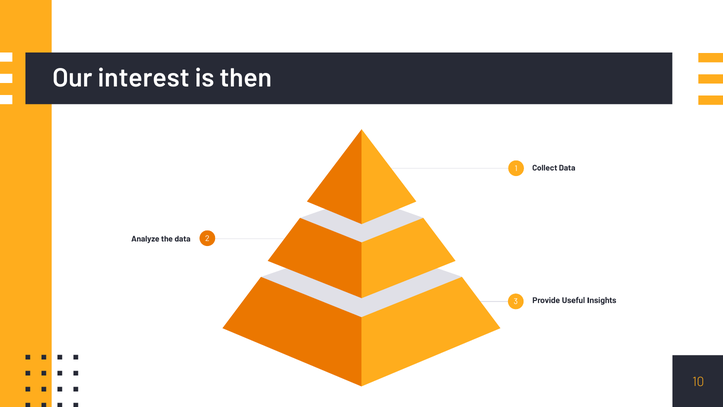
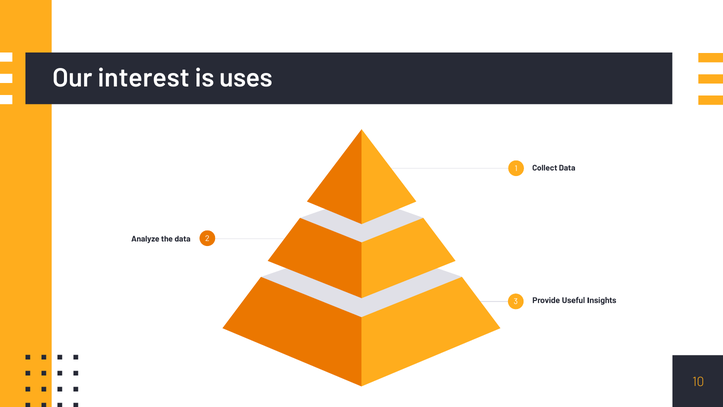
then: then -> uses
